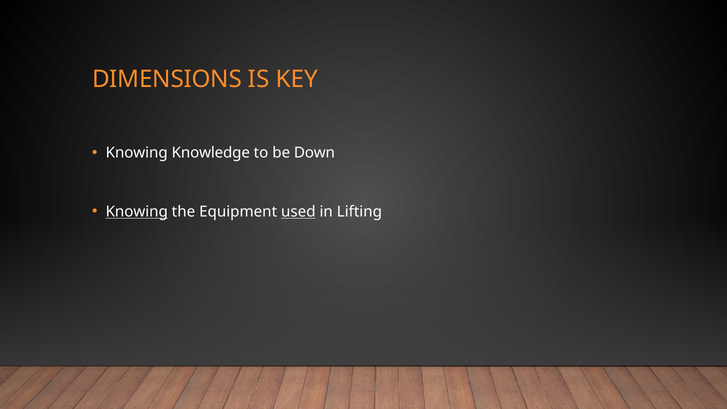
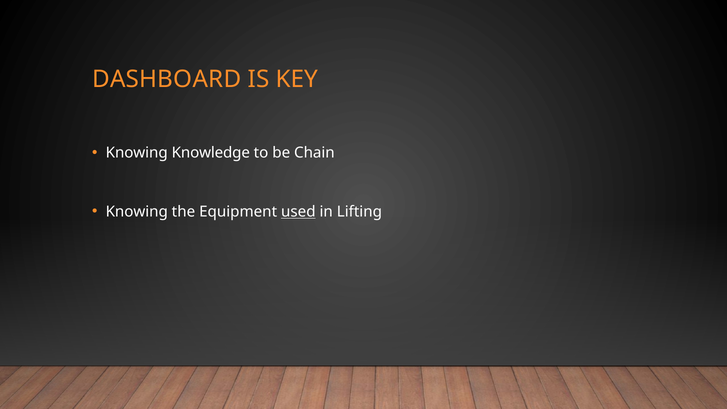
DIMENSIONS: DIMENSIONS -> DASHBOARD
Down: Down -> Chain
Knowing at (137, 212) underline: present -> none
